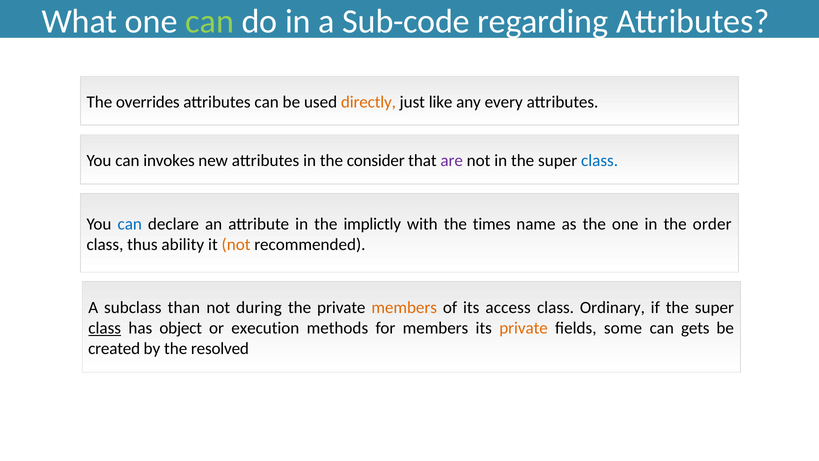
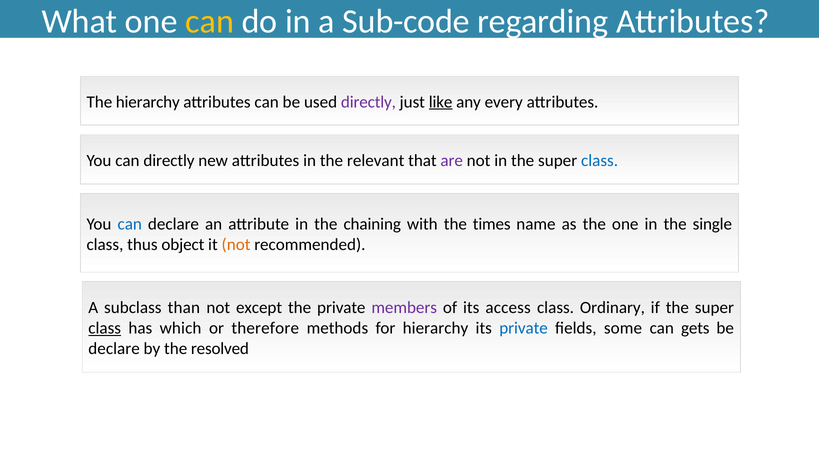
can at (210, 21) colour: light green -> yellow
The overrides: overrides -> hierarchy
directly at (368, 102) colour: orange -> purple
like underline: none -> present
can invokes: invokes -> directly
consider: consider -> relevant
implictly: implictly -> chaining
order: order -> single
ability: ability -> object
during: during -> except
members at (404, 307) colour: orange -> purple
object: object -> which
execution: execution -> therefore
for members: members -> hierarchy
private at (524, 328) colour: orange -> blue
created at (114, 348): created -> declare
